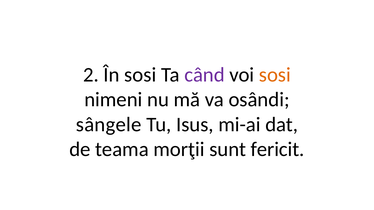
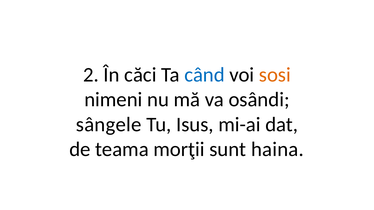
În sosi: sosi -> căci
când colour: purple -> blue
fericit: fericit -> haina
